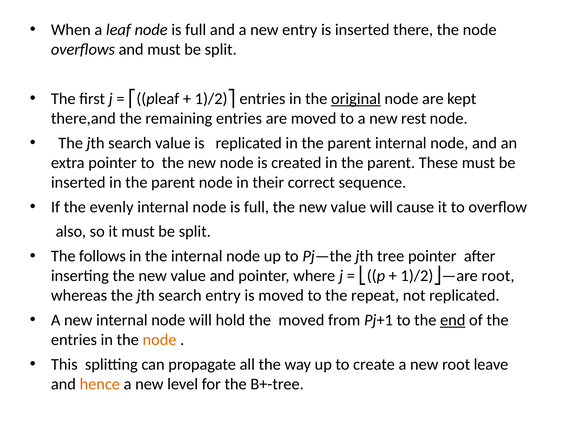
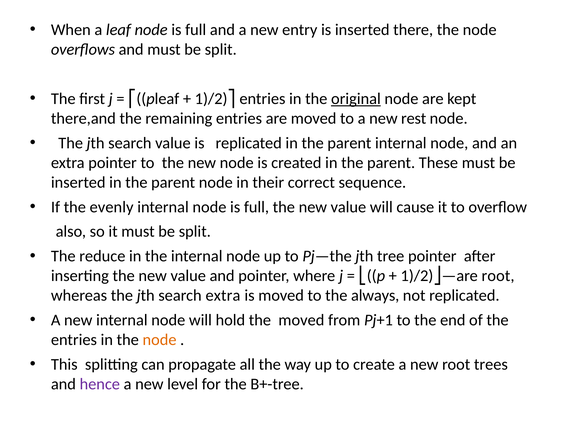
follows: follows -> reduce
search entry: entry -> extra
repeat: repeat -> always
end underline: present -> none
leave: leave -> trees
hence colour: orange -> purple
